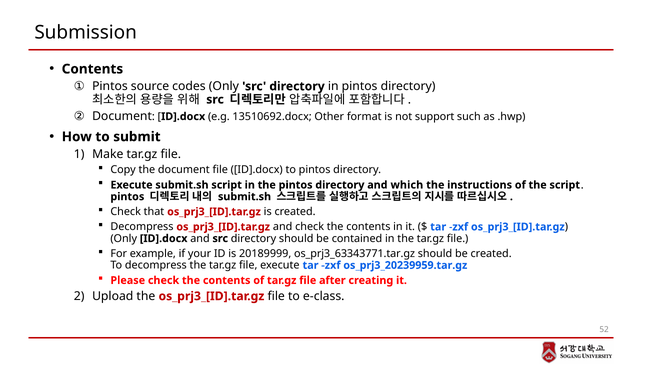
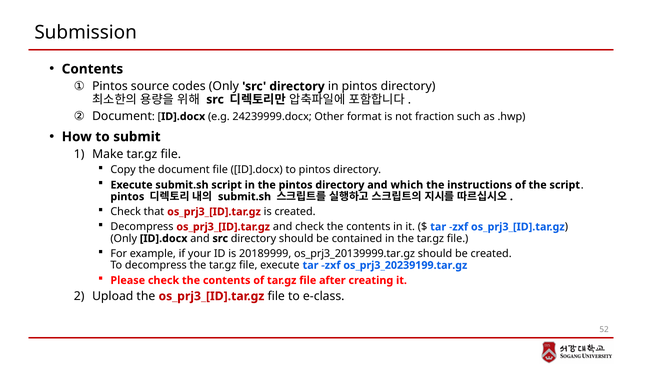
13510692.docx: 13510692.docx -> 24239999.docx
support: support -> fraction
os_prj3_63343771.tar.gz: os_prj3_63343771.tar.gz -> os_prj3_20139999.tar.gz
os_prj3_20239959.tar.gz: os_prj3_20239959.tar.gz -> os_prj3_20239199.tar.gz
